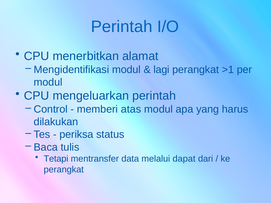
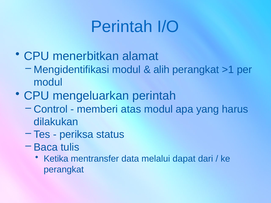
lagi: lagi -> alih
Tetapi: Tetapi -> Ketika
